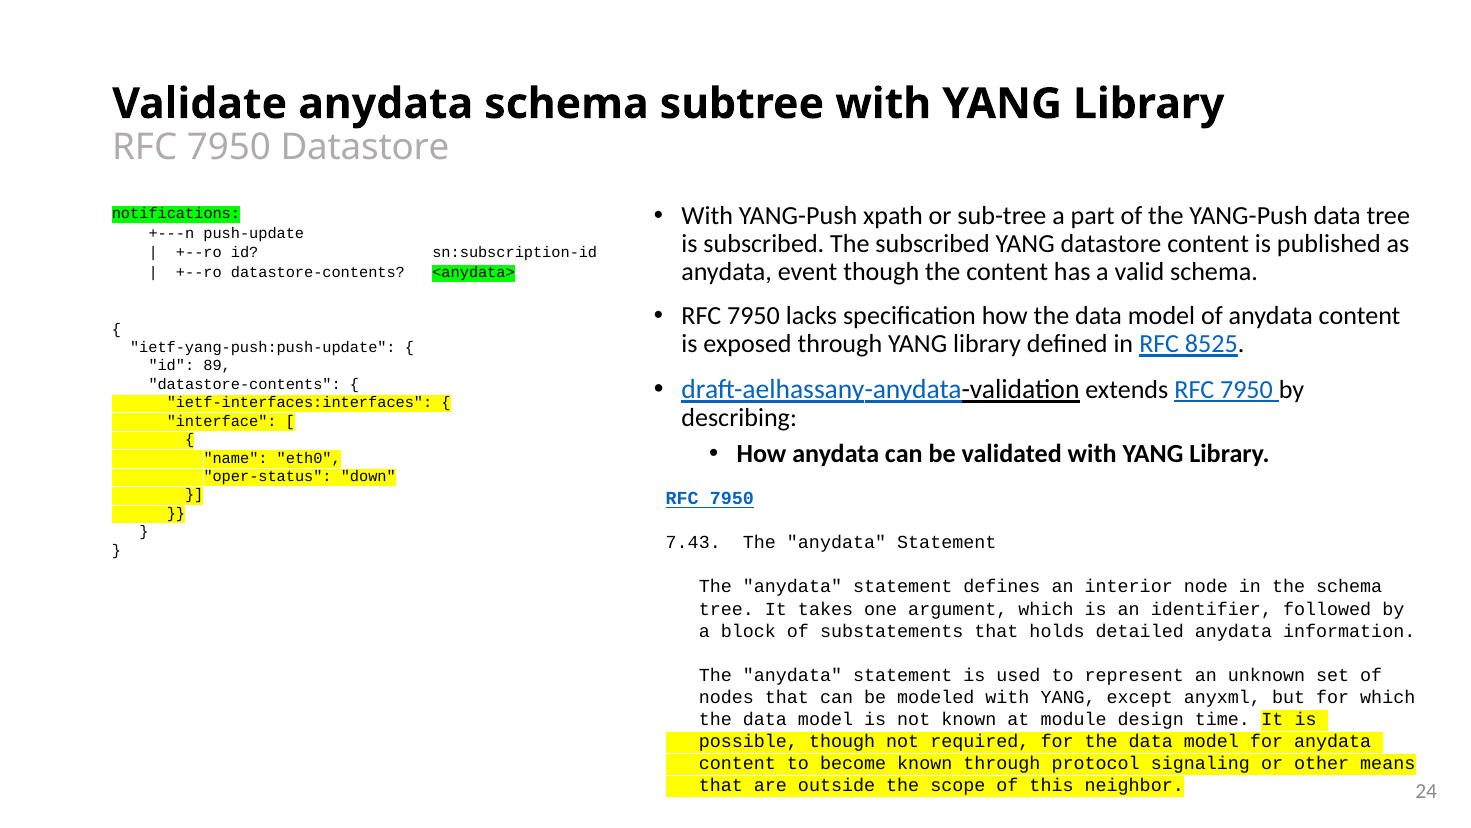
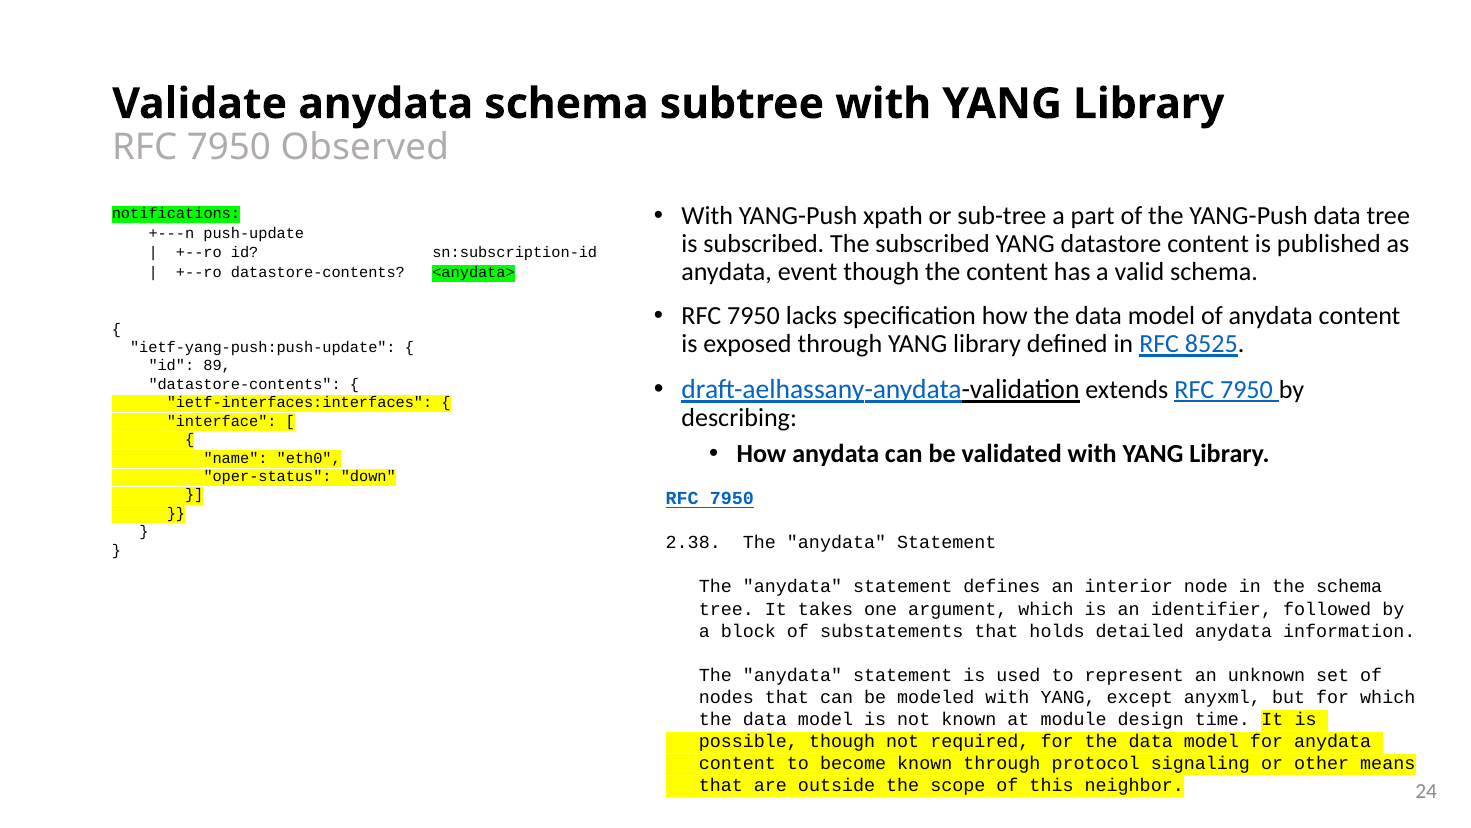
7950 Datastore: Datastore -> Observed
7.43: 7.43 -> 2.38
